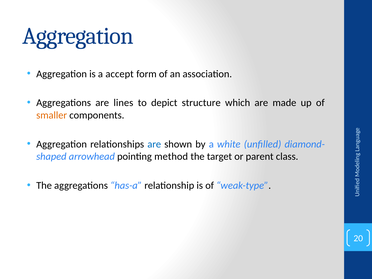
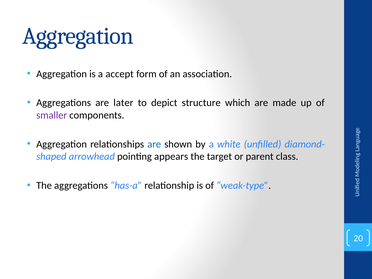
lines: lines -> later
smaller colour: orange -> purple
method: method -> appears
